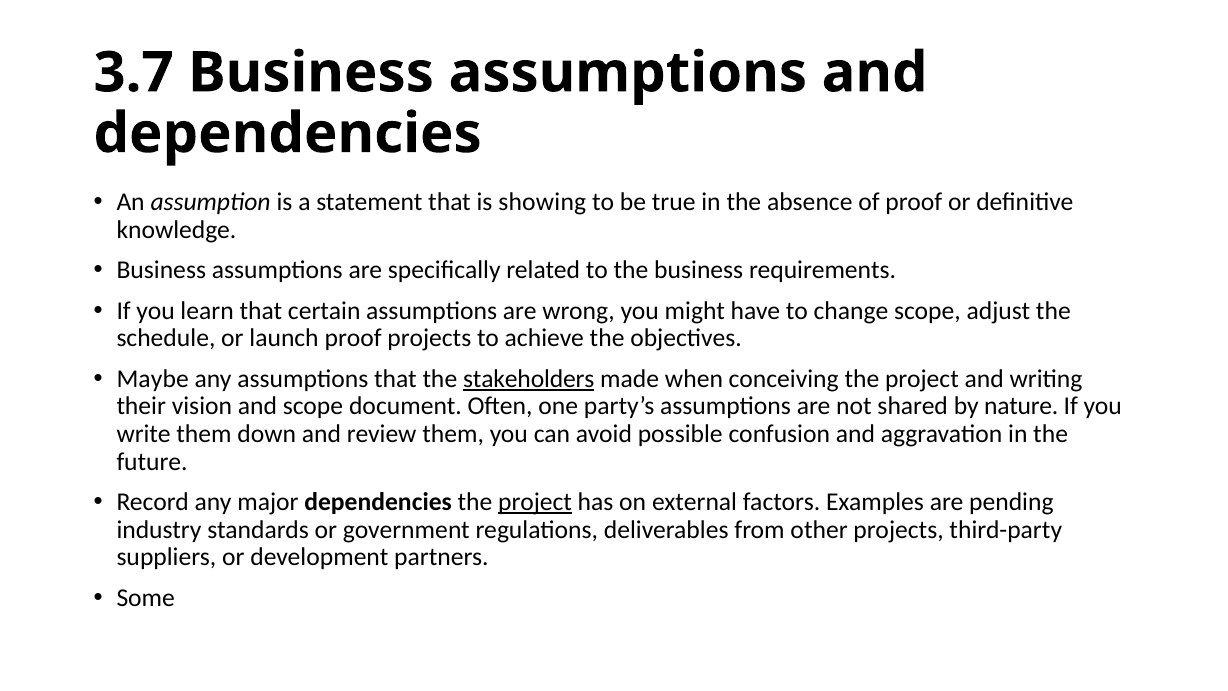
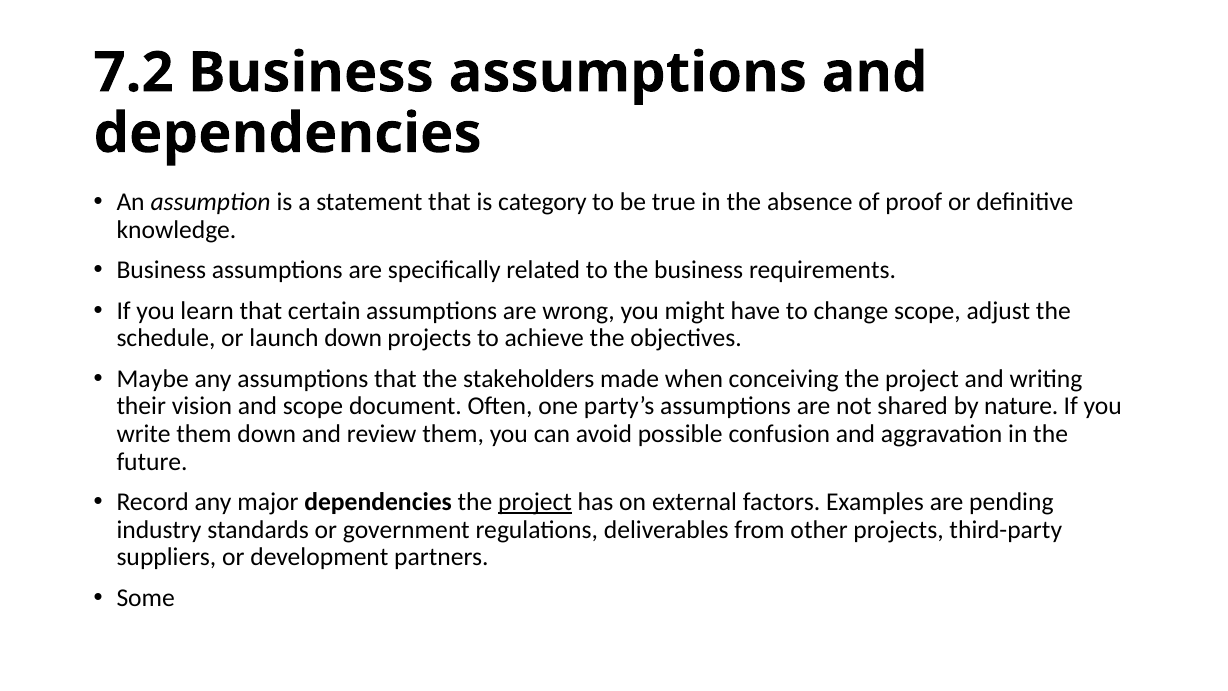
3.7: 3.7 -> 7.2
showing: showing -> category
launch proof: proof -> down
stakeholders underline: present -> none
